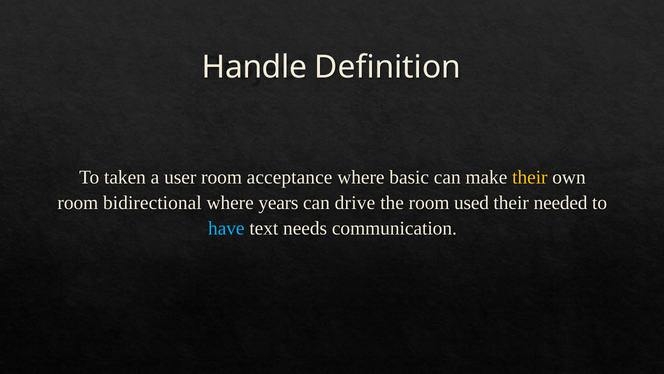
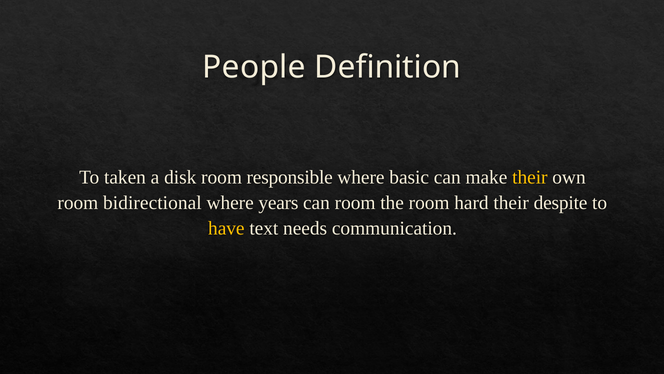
Handle: Handle -> People
user: user -> disk
acceptance: acceptance -> responsible
can drive: drive -> room
used: used -> hard
needed: needed -> despite
have colour: light blue -> yellow
